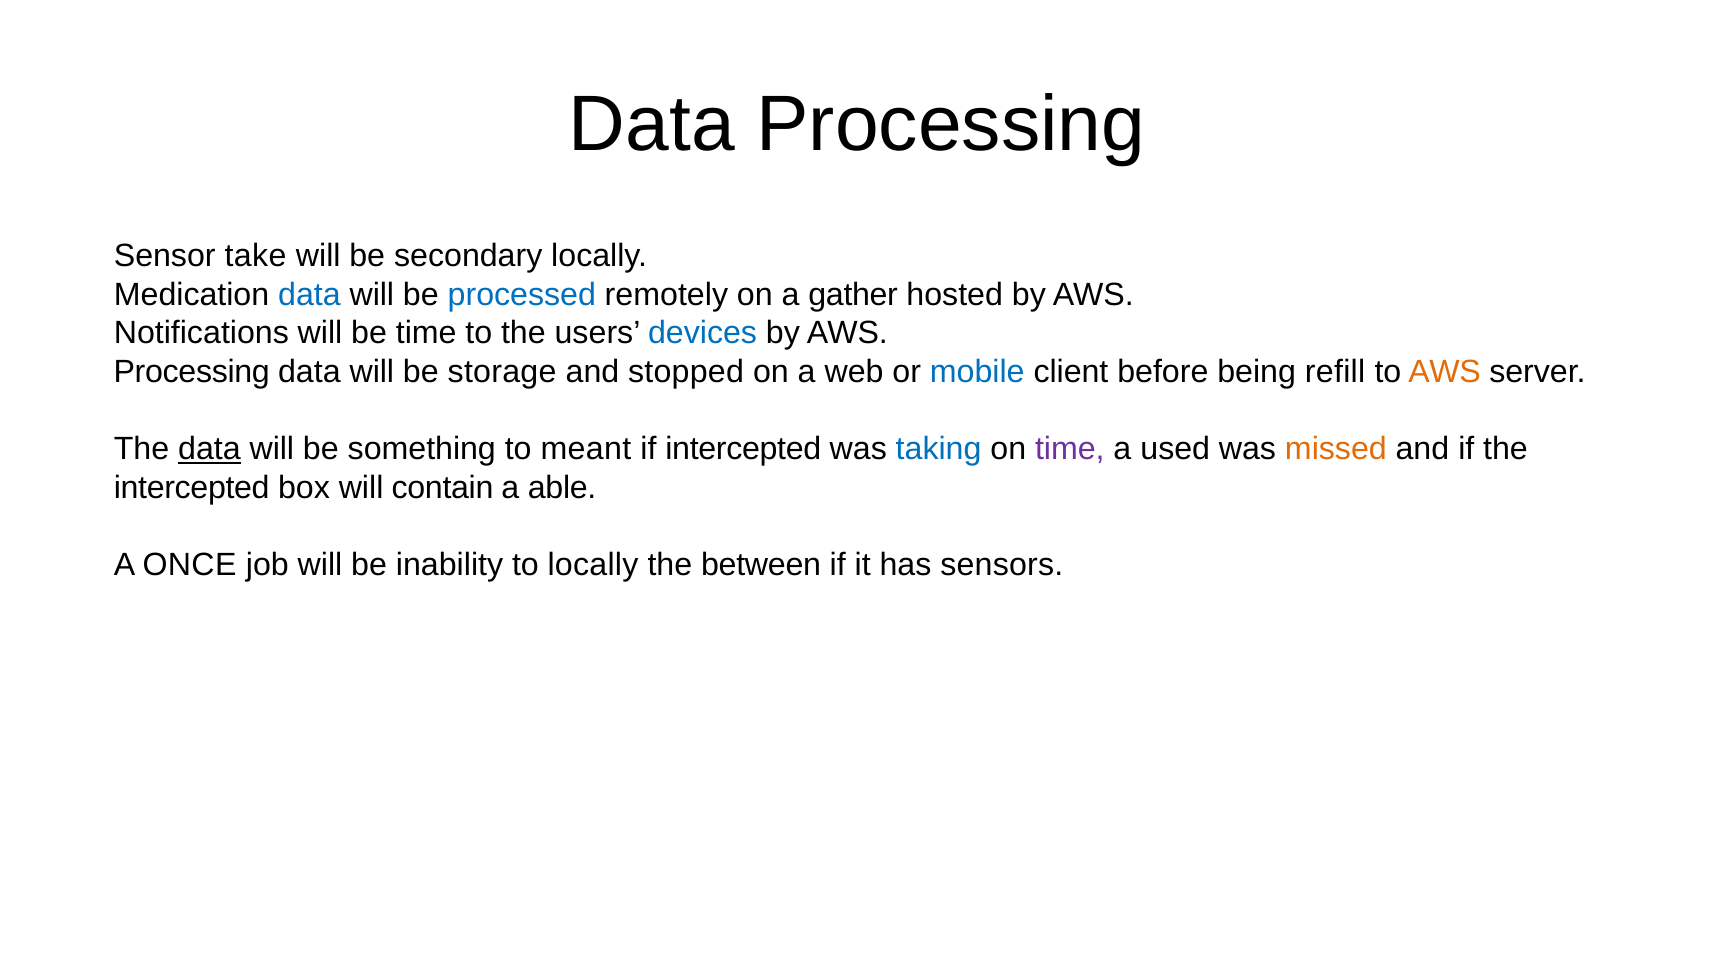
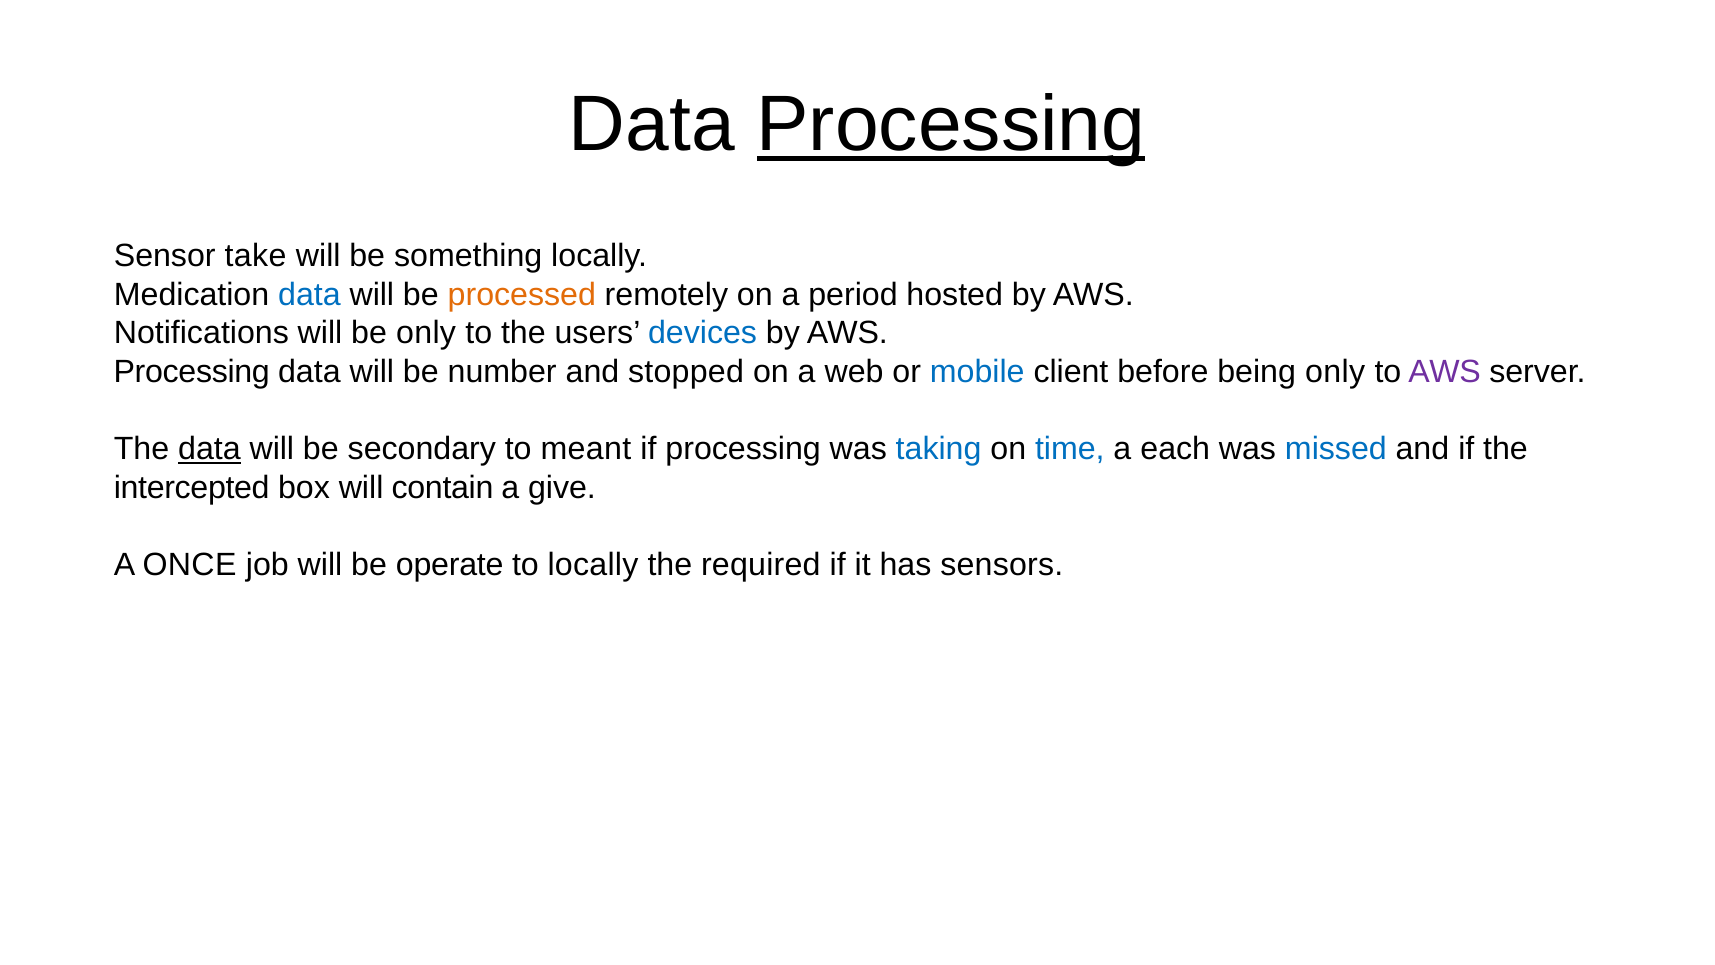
Processing at (951, 124) underline: none -> present
secondary: secondary -> something
processed colour: blue -> orange
gather: gather -> period
be time: time -> only
storage: storage -> number
being refill: refill -> only
AWS at (1445, 372) colour: orange -> purple
something: something -> secondary
if intercepted: intercepted -> processing
time at (1070, 449) colour: purple -> blue
used: used -> each
missed colour: orange -> blue
able: able -> give
inability: inability -> operate
between: between -> required
